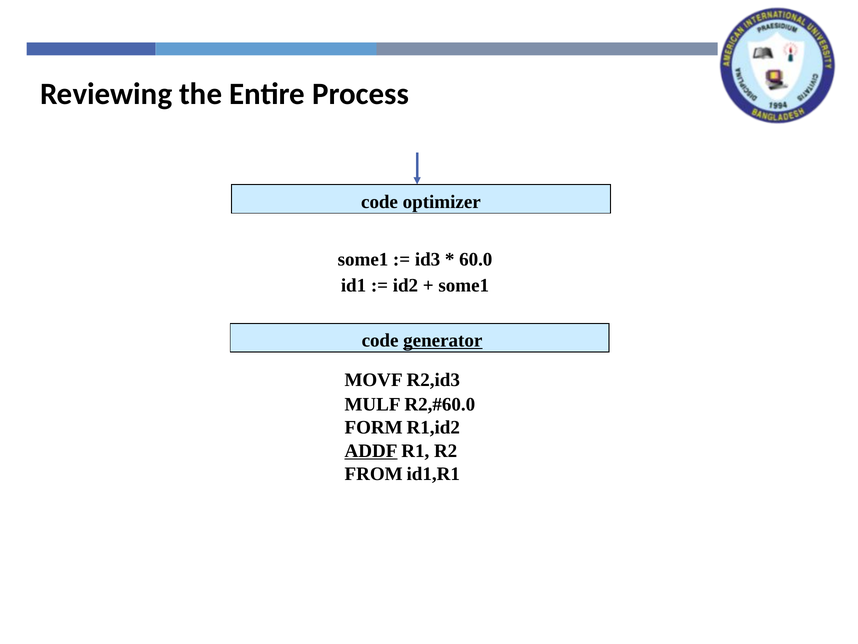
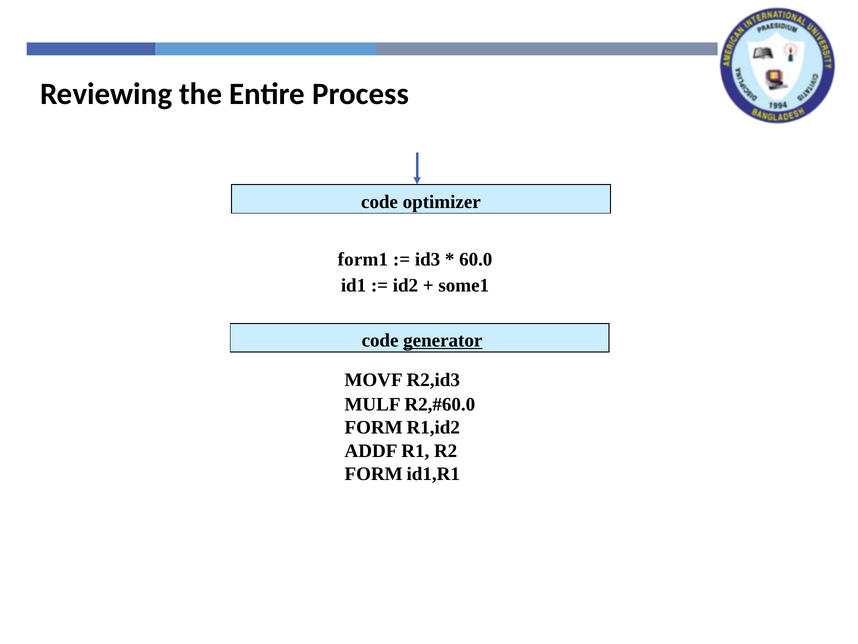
some1 at (363, 259): some1 -> form1
ADDF underline: present -> none
FROM at (374, 474): FROM -> FORM
